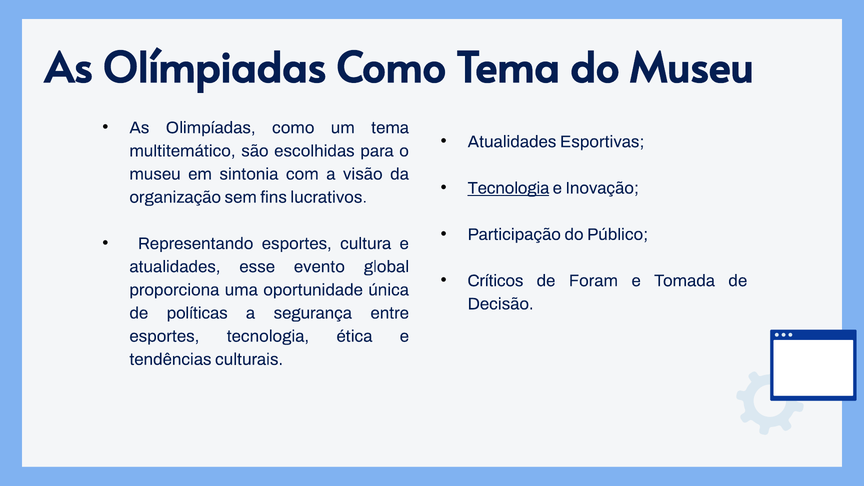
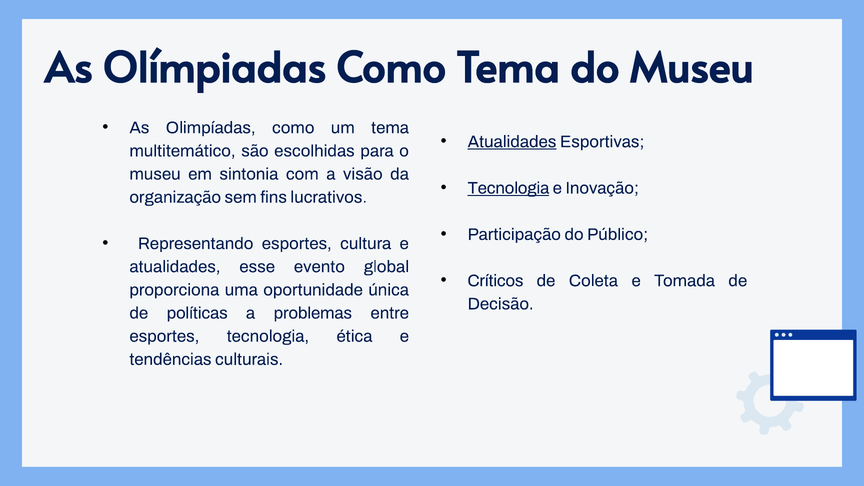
Atualidades at (512, 142) underline: none -> present
Foram: Foram -> Coleta
segurança: segurança -> problemas
